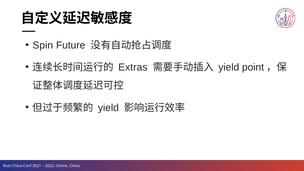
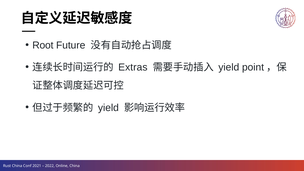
Spin: Spin -> Root
